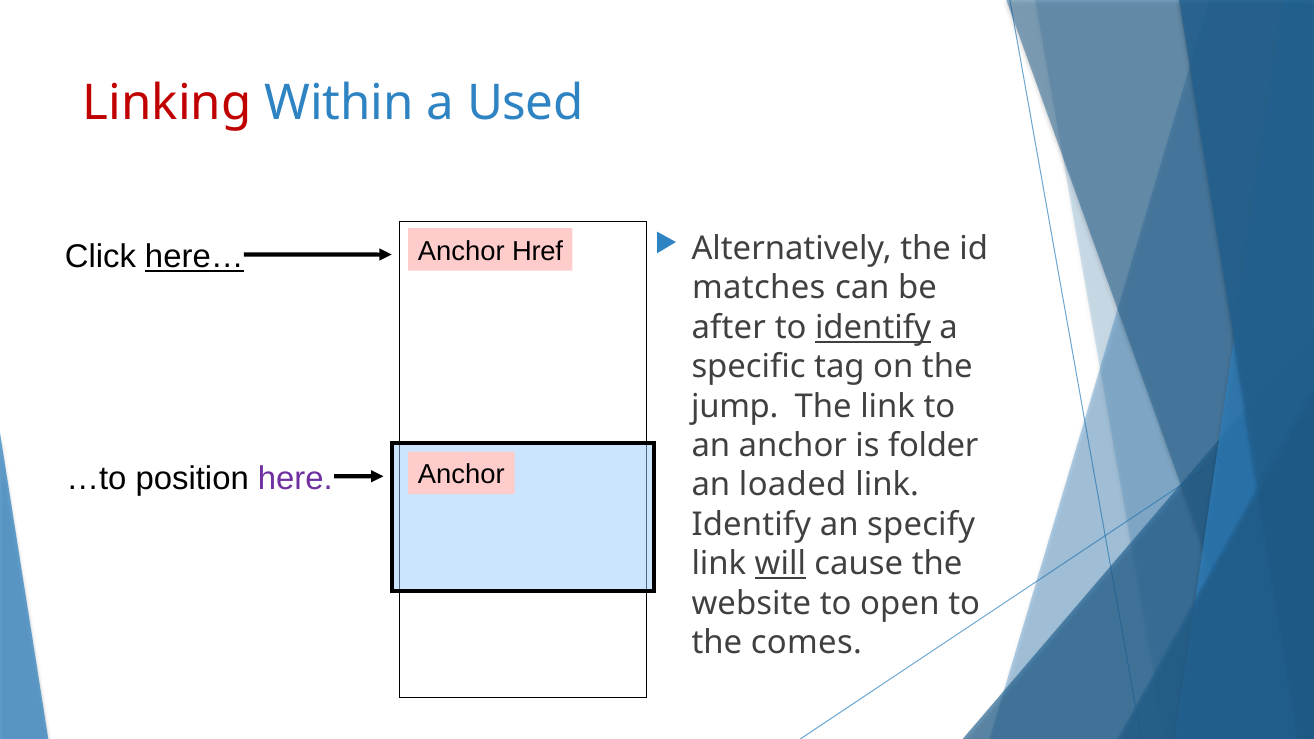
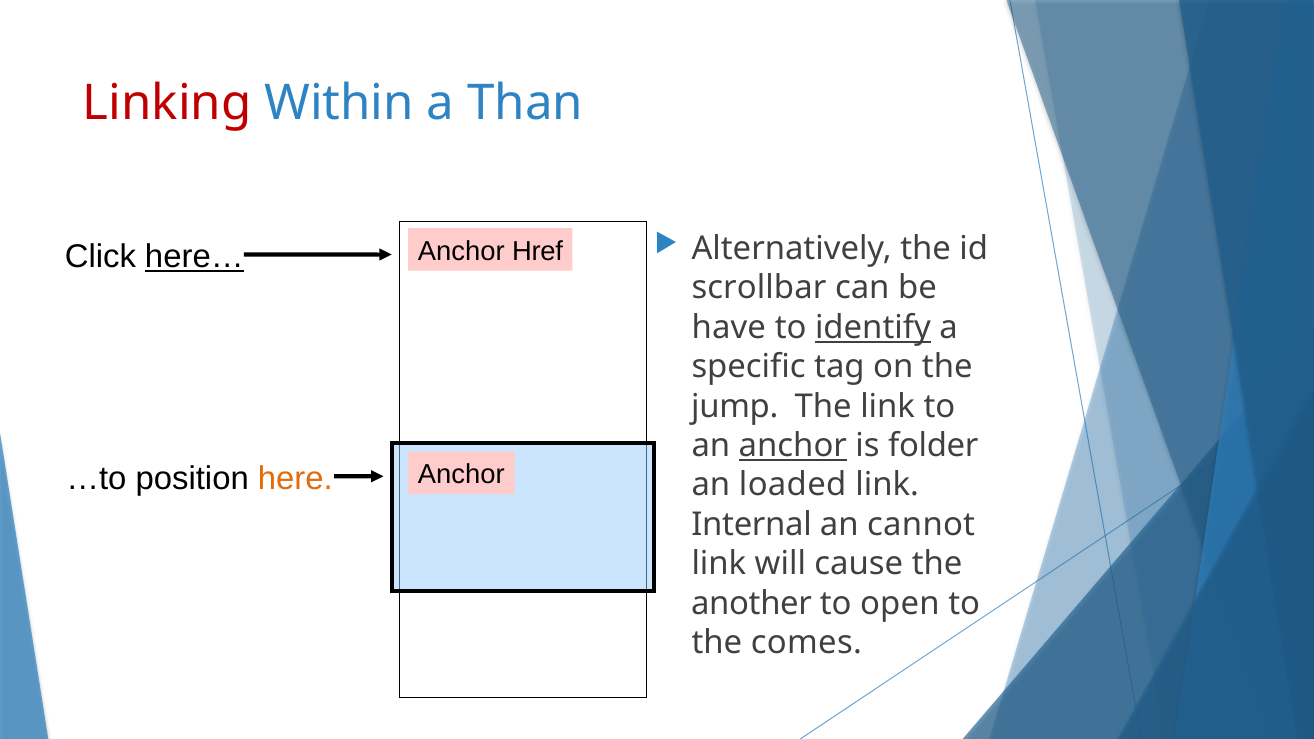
Used: Used -> Than
matches: matches -> scrollbar
after: after -> have
anchor at (793, 446) underline: none -> present
here colour: purple -> orange
Identify at (751, 525): Identify -> Internal
specify: specify -> cannot
will underline: present -> none
website: website -> another
